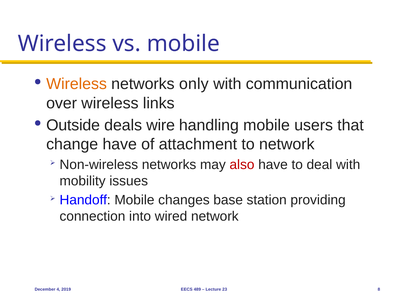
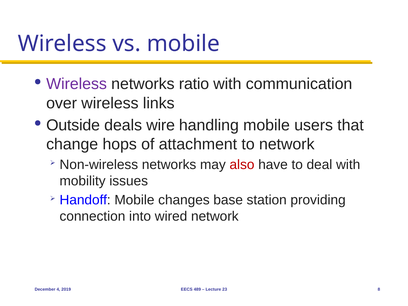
Wireless at (77, 84) colour: orange -> purple
only: only -> ratio
change have: have -> hops
